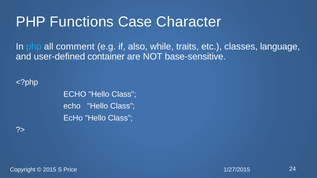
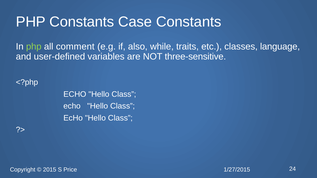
PHP Functions: Functions -> Constants
Case Character: Character -> Constants
php at (34, 47) colour: light blue -> light green
container: container -> variables
base-sensitive: base-sensitive -> three-sensitive
